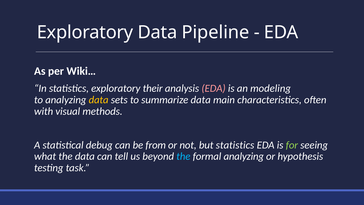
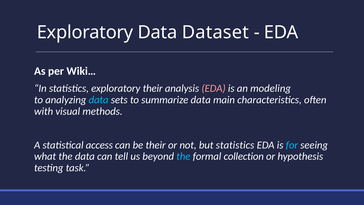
Pipeline: Pipeline -> Dataset
data at (99, 100) colour: yellow -> light blue
debug: debug -> access
be from: from -> their
for colour: light green -> light blue
formal analyzing: analyzing -> collection
